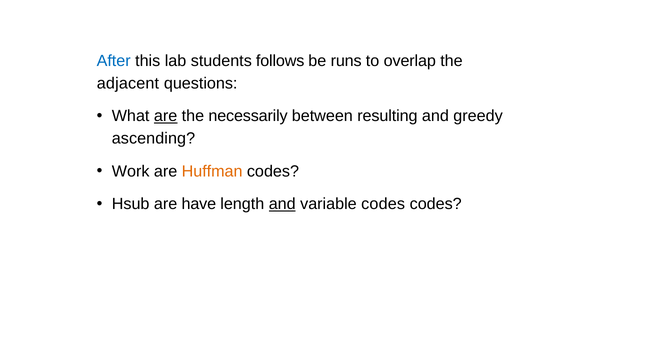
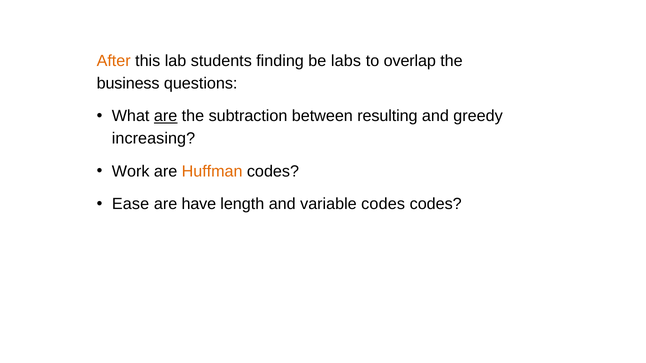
After colour: blue -> orange
follows: follows -> finding
runs: runs -> labs
adjacent: adjacent -> business
necessarily: necessarily -> subtraction
ascending: ascending -> increasing
Hsub: Hsub -> Ease
and at (282, 204) underline: present -> none
